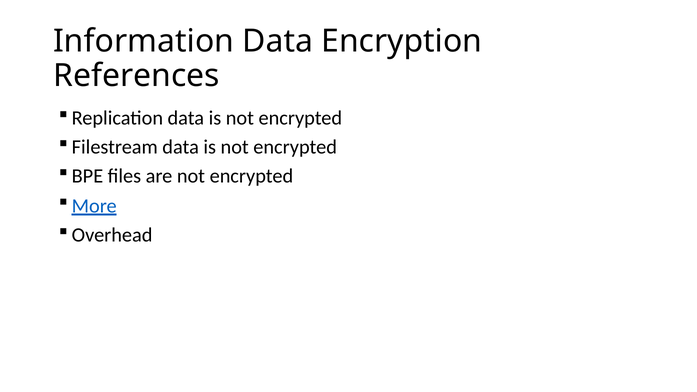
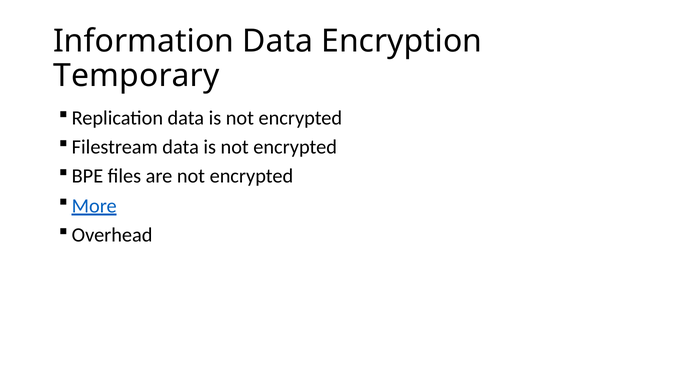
References: References -> Temporary
